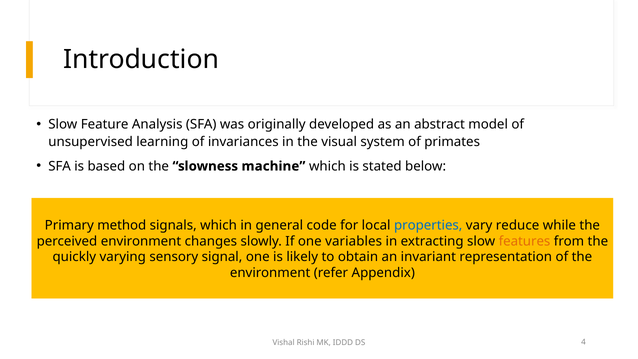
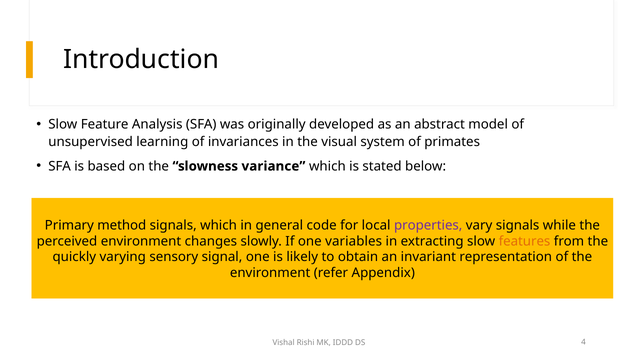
machine: machine -> variance
properties colour: blue -> purple
vary reduce: reduce -> signals
